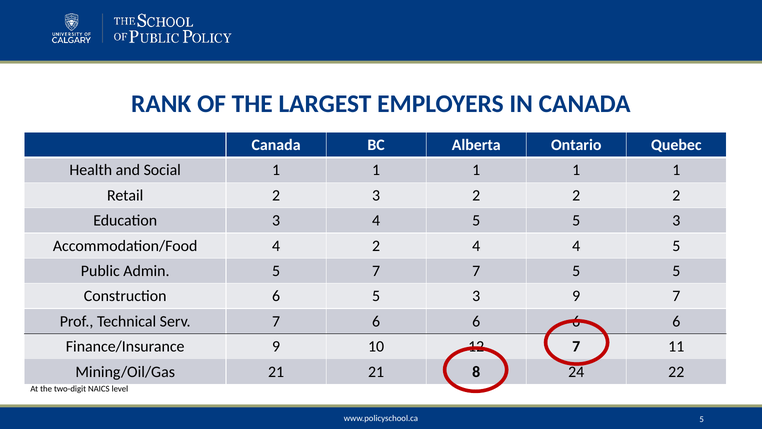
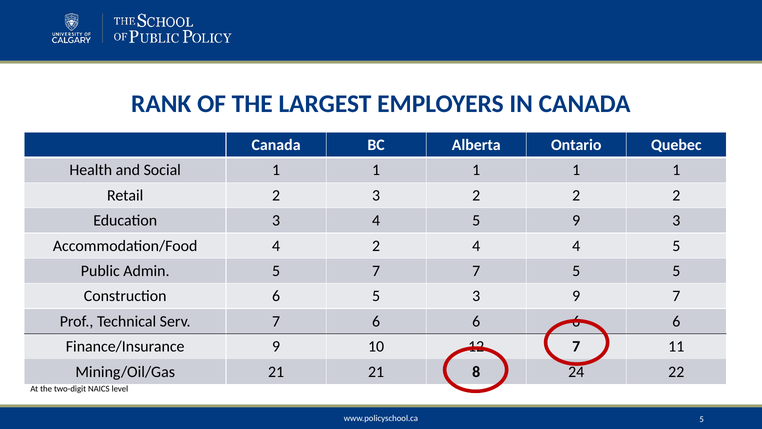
4 5 5: 5 -> 9
